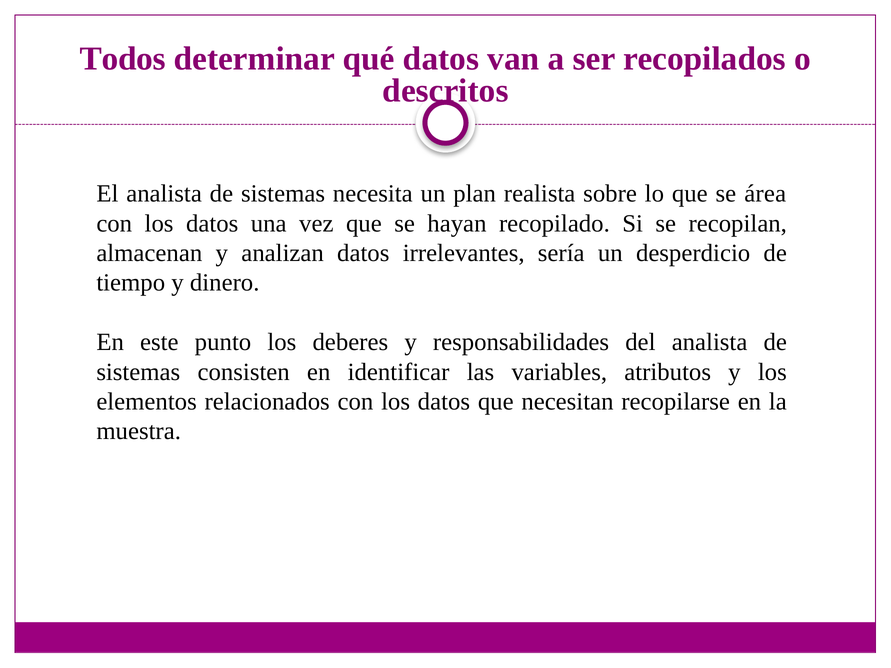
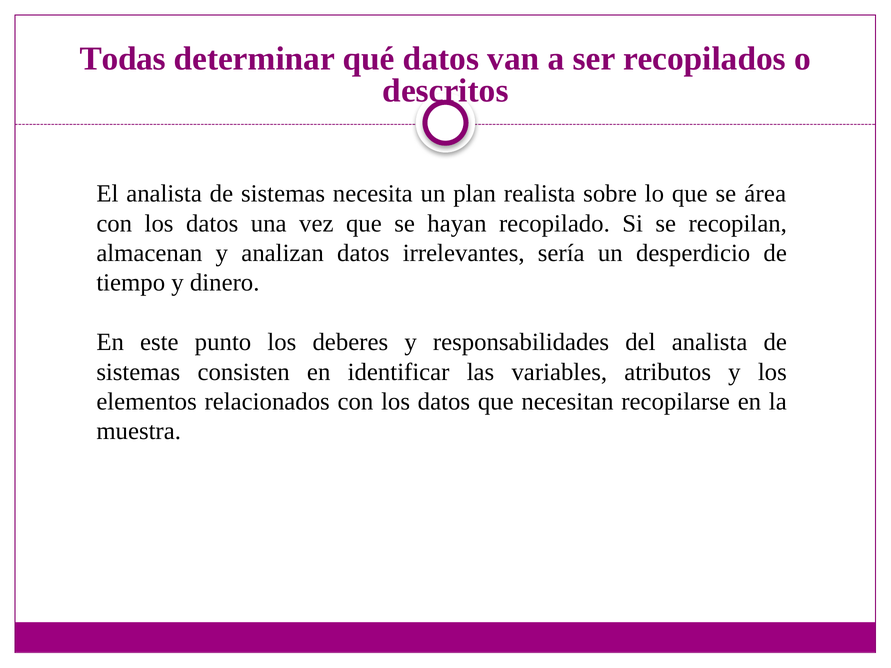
Todos: Todos -> Todas
